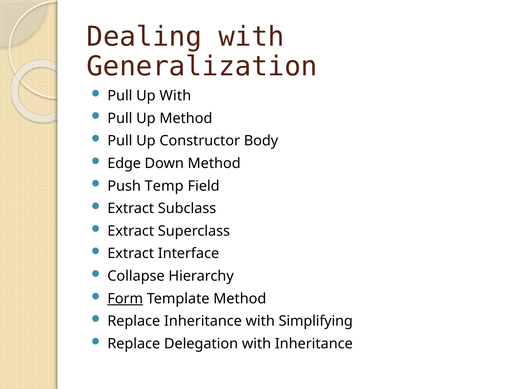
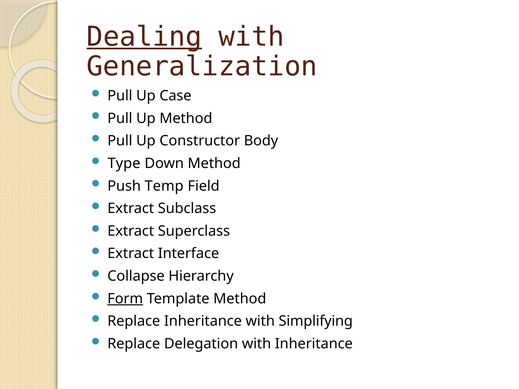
Dealing underline: none -> present
Up With: With -> Case
Edge: Edge -> Type
